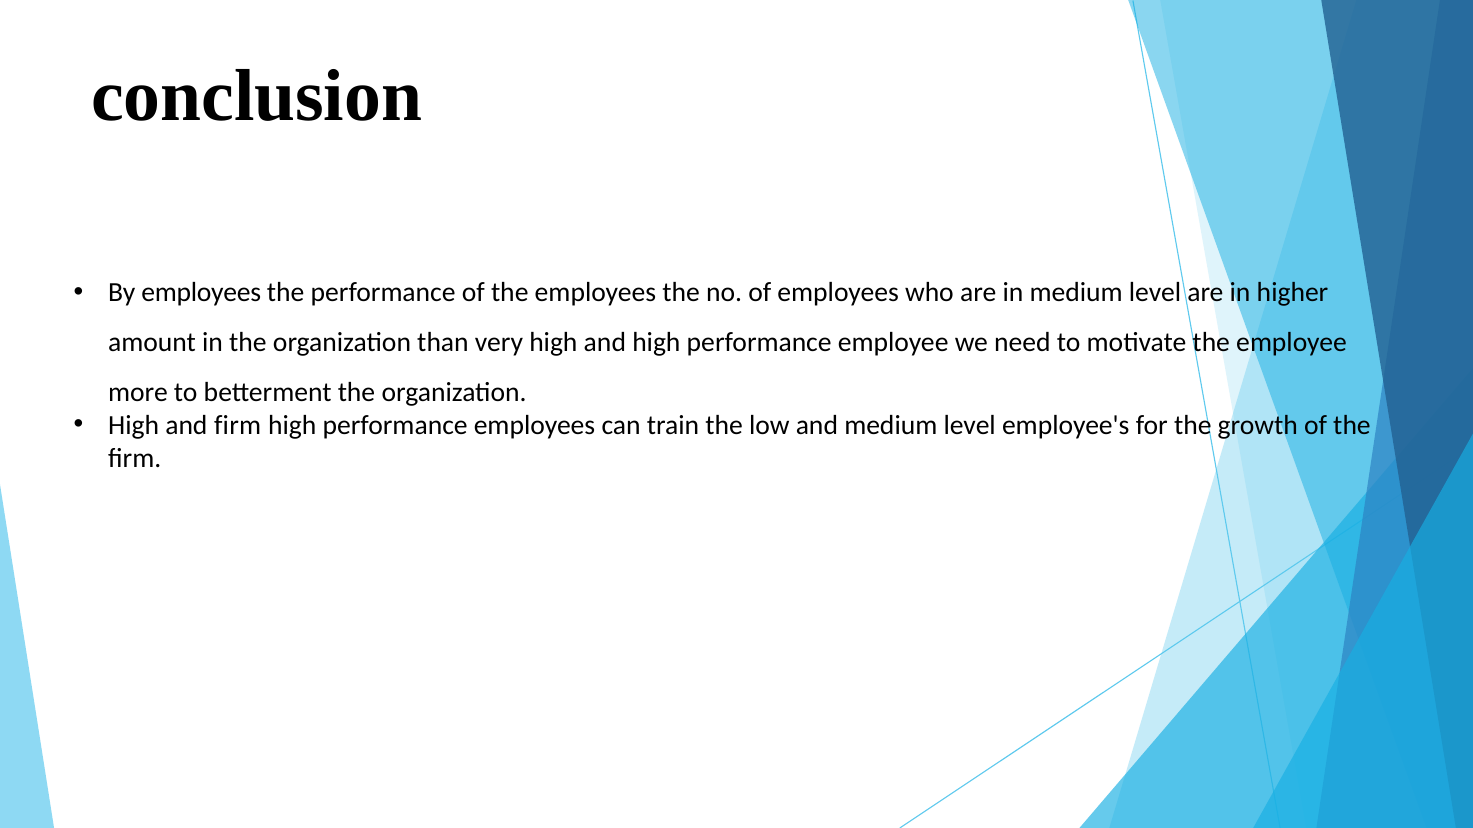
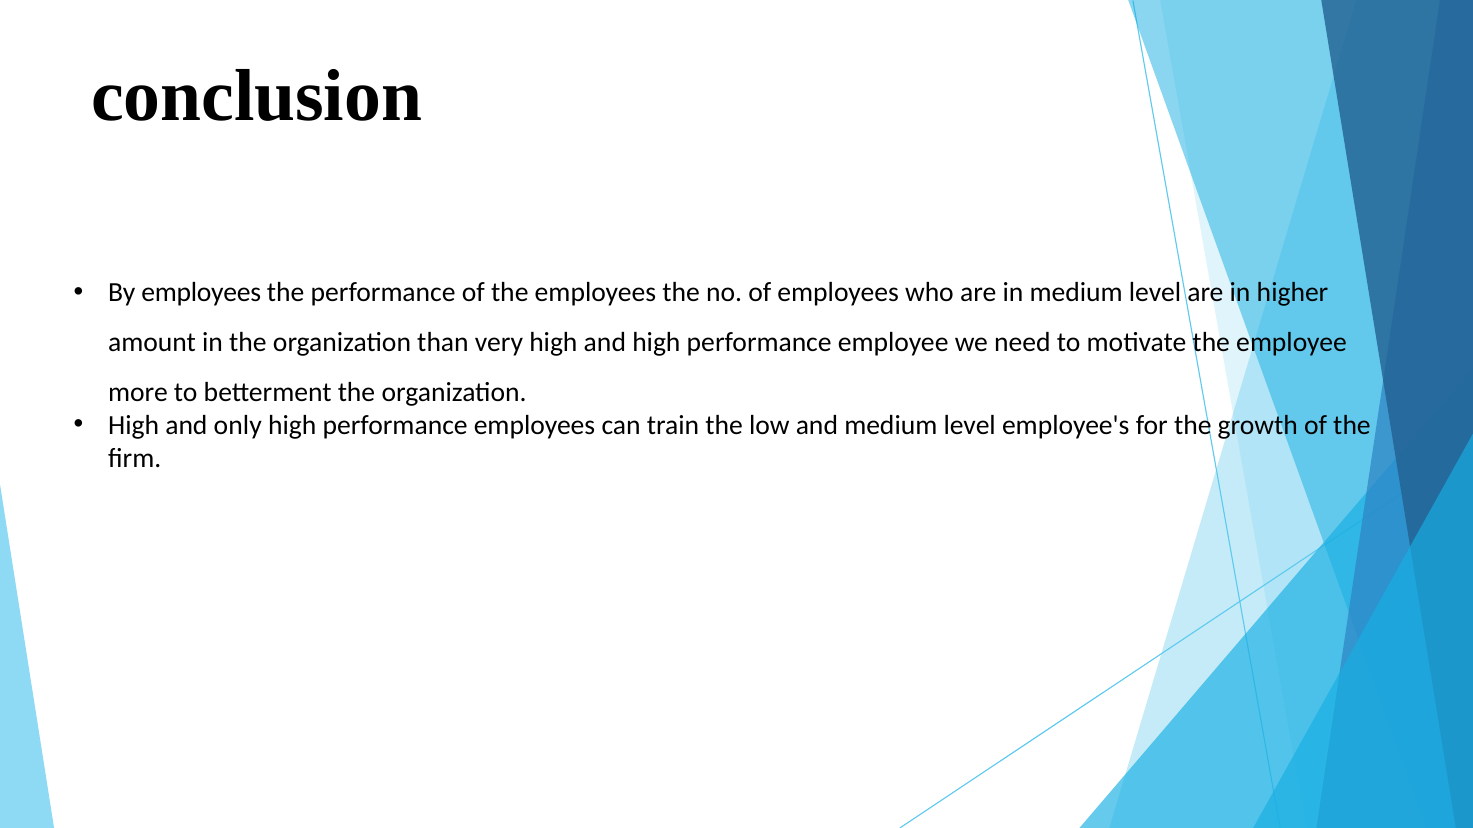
and firm: firm -> only
